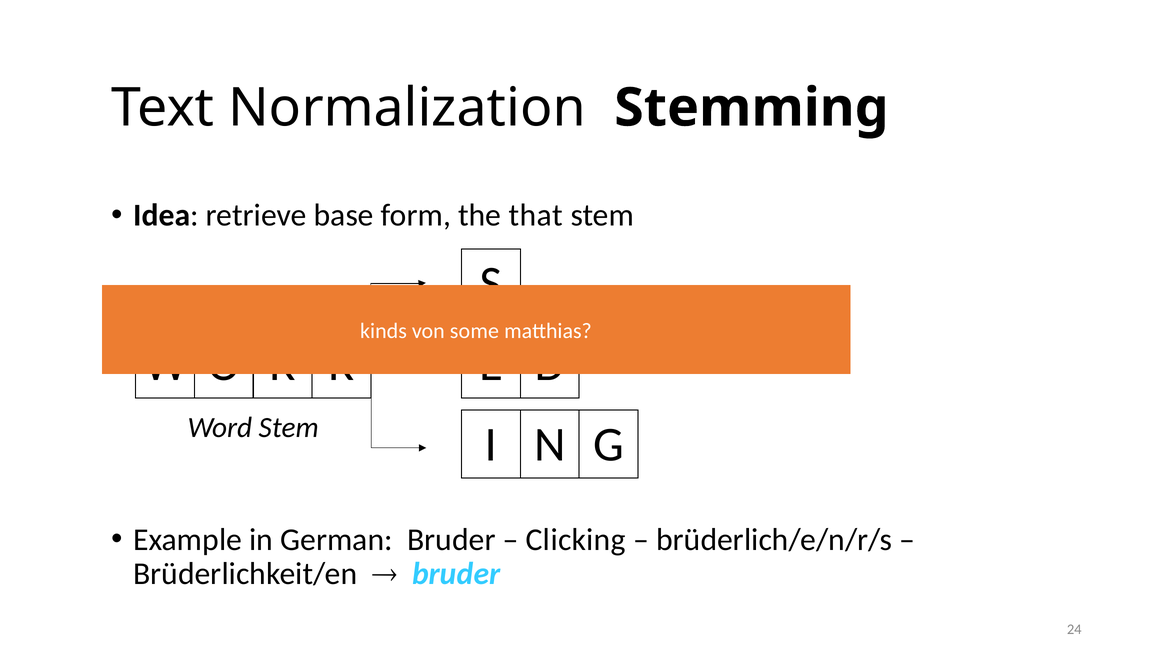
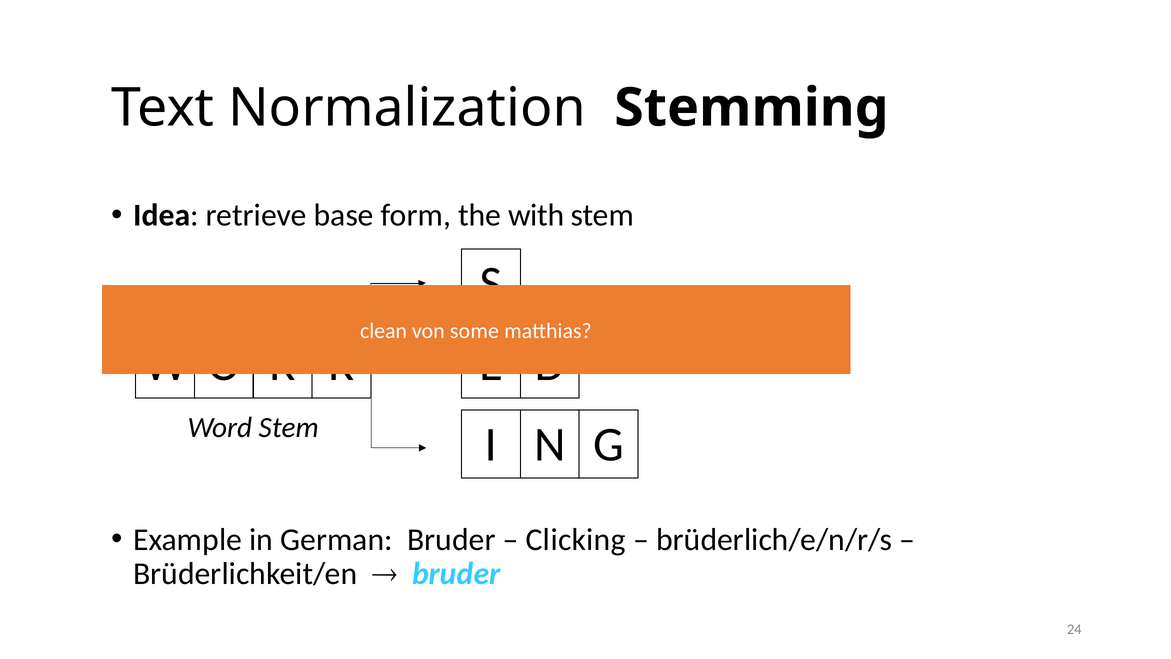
that: that -> with
kinds: kinds -> clean
